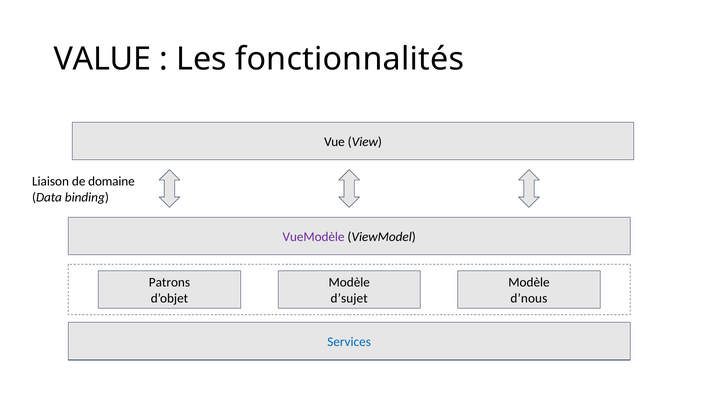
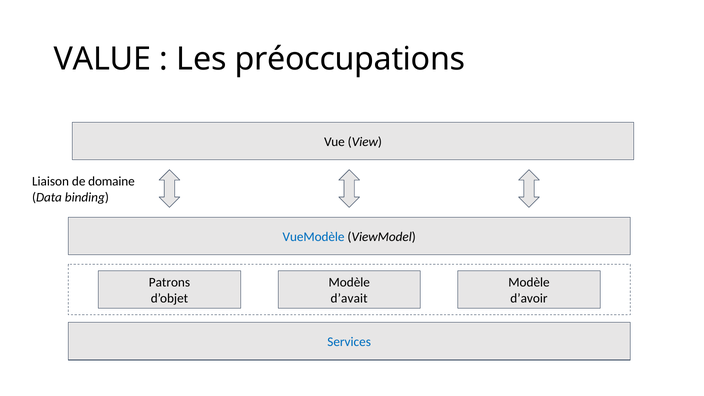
fonctionnalités: fonctionnalités -> préoccupations
VueModèle colour: purple -> blue
d’sujet: d’sujet -> d’avait
d’nous: d’nous -> d’avoir
